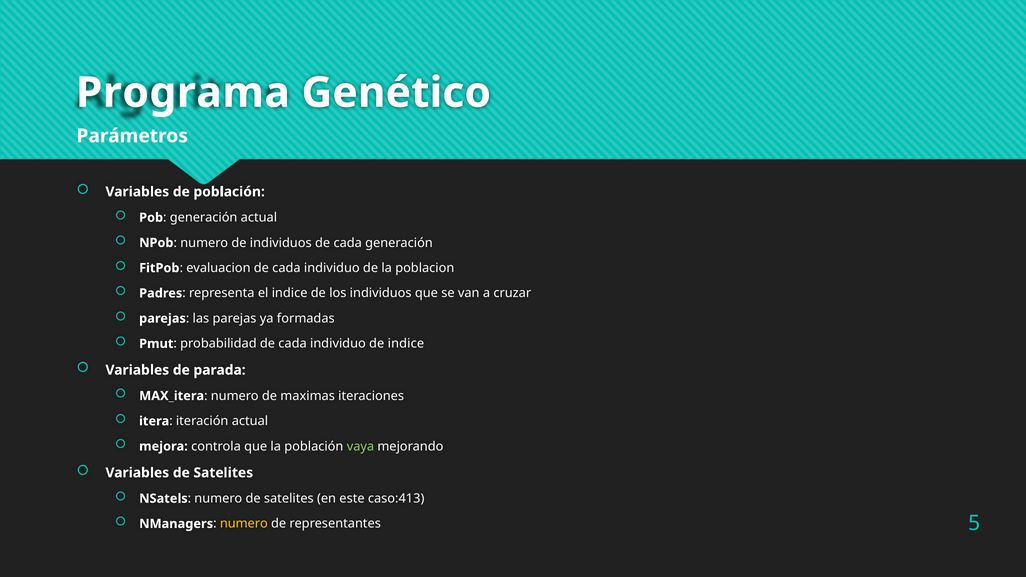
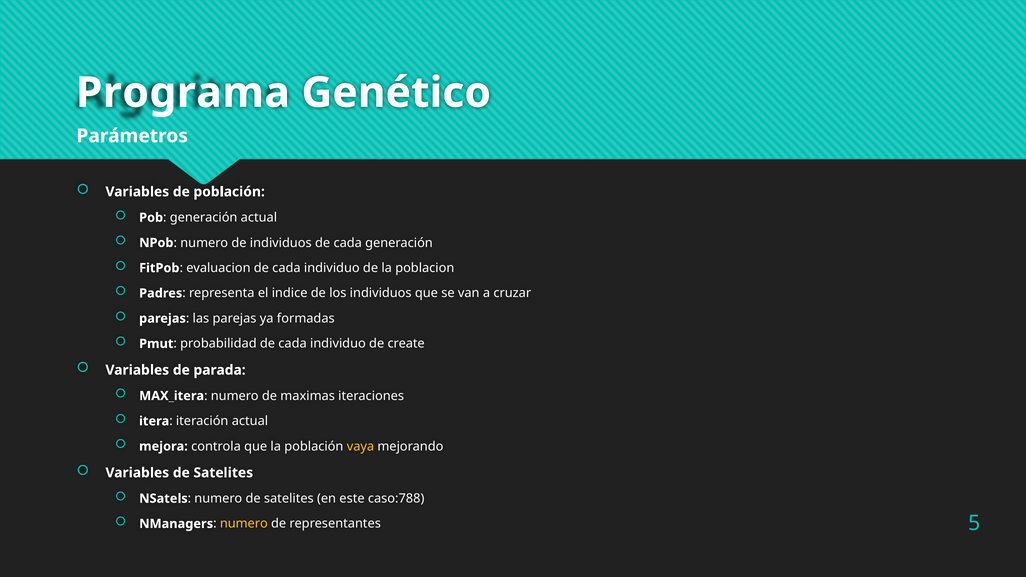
de indice: indice -> create
vaya colour: light green -> yellow
caso:413: caso:413 -> caso:788
